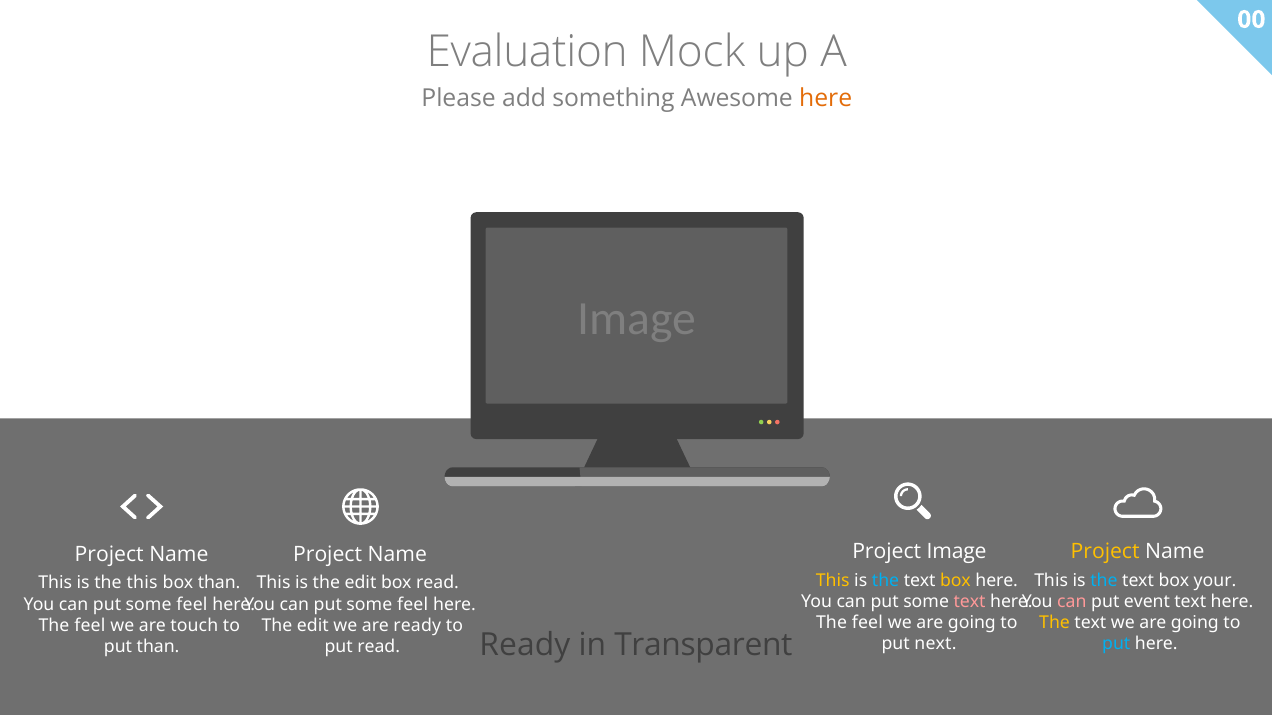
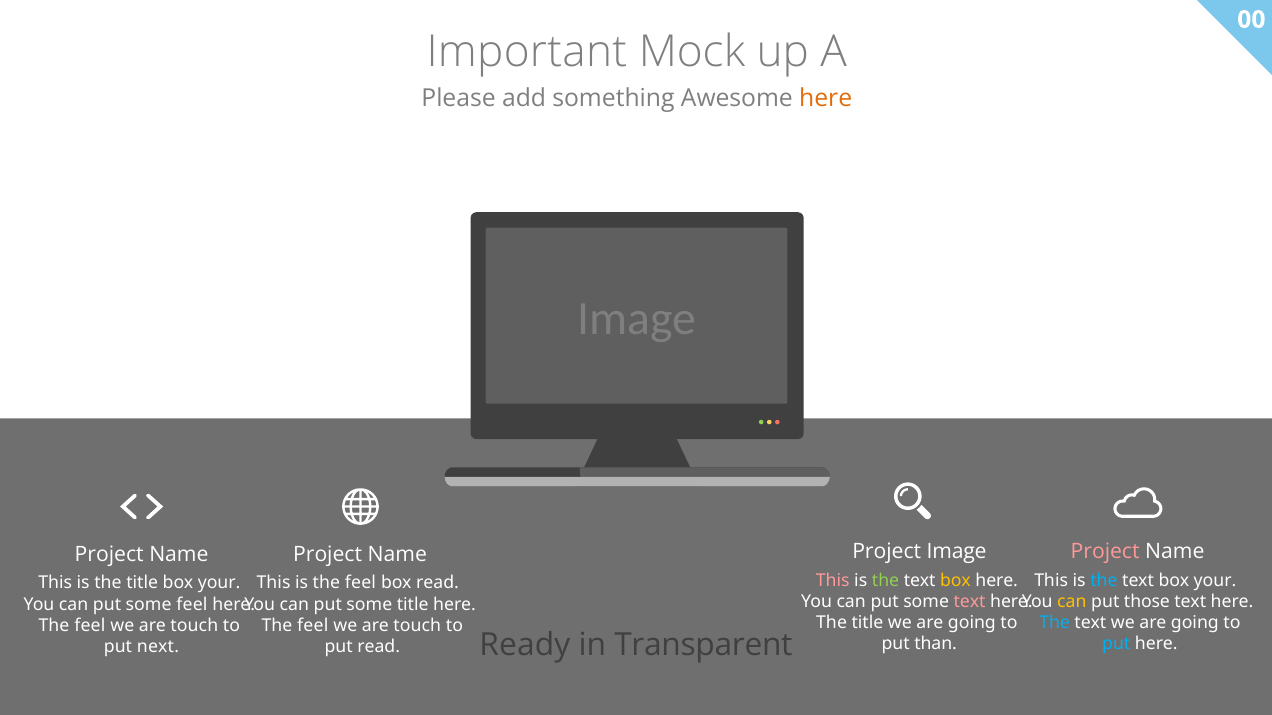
Evaluation: Evaluation -> Important
Project at (1105, 552) colour: yellow -> pink
This at (833, 581) colour: yellow -> pink
the at (886, 581) colour: light blue -> light green
is the this: this -> title
than at (219, 583): than -> your
is the edit: edit -> feel
can at (1072, 602) colour: pink -> yellow
event: event -> those
feel at (413, 605): feel -> title
feel at (867, 623): feel -> title
The at (1055, 623) colour: yellow -> light blue
edit at (313, 626): edit -> feel
ready at (417, 626): ready -> touch
next: next -> than
put than: than -> next
